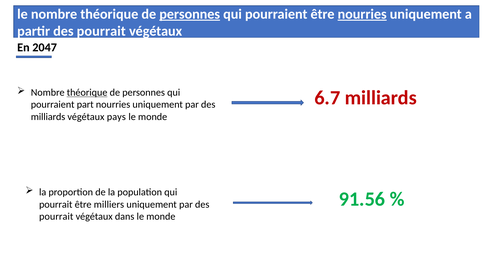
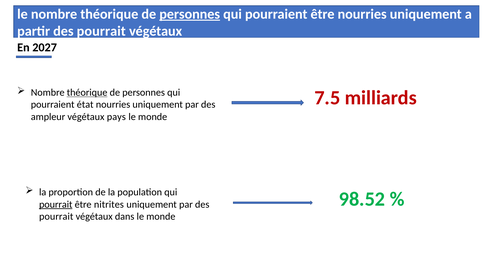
nourries at (362, 14) underline: present -> none
2047: 2047 -> 2027
6.7: 6.7 -> 7.5
part: part -> état
milliards at (48, 117): milliards -> ampleur
91.56: 91.56 -> 98.52
pourrait at (56, 204) underline: none -> present
milliers: milliers -> nitrites
